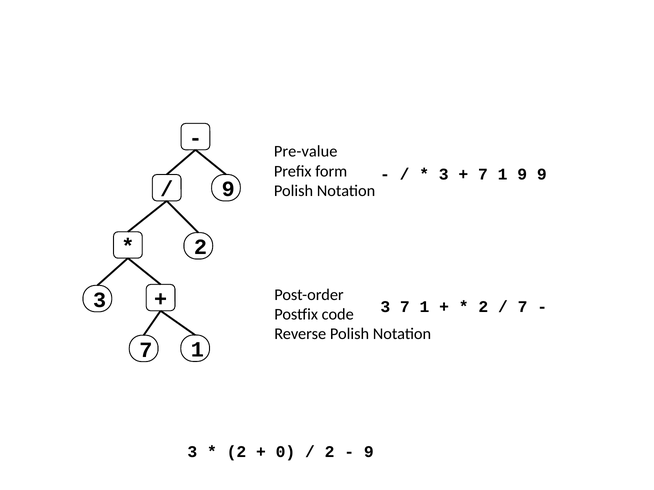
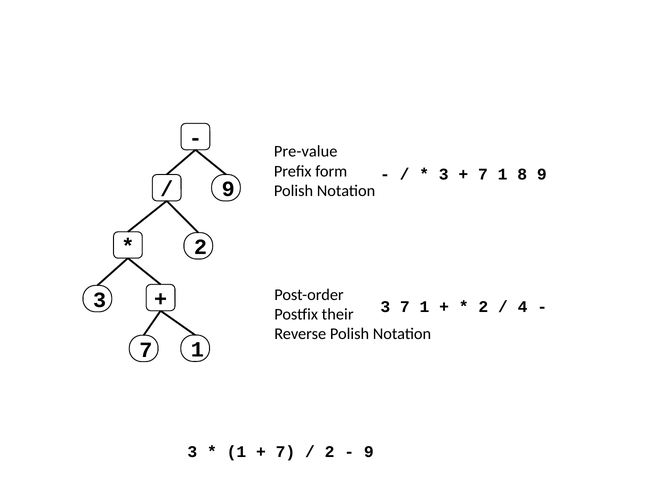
1 9: 9 -> 8
7 at (523, 307): 7 -> 4
code: code -> their
2 at (236, 452): 2 -> 1
0 at (285, 452): 0 -> 7
